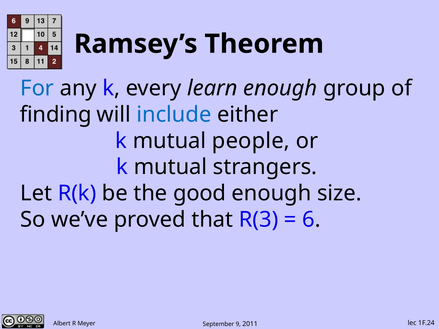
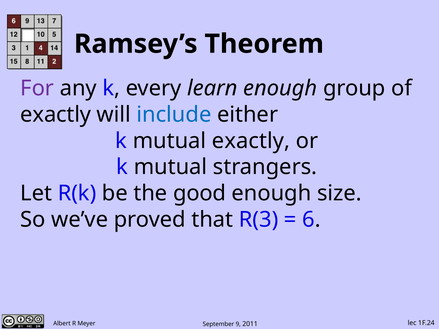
For colour: blue -> purple
finding at (56, 115): finding -> exactly
mutual people: people -> exactly
